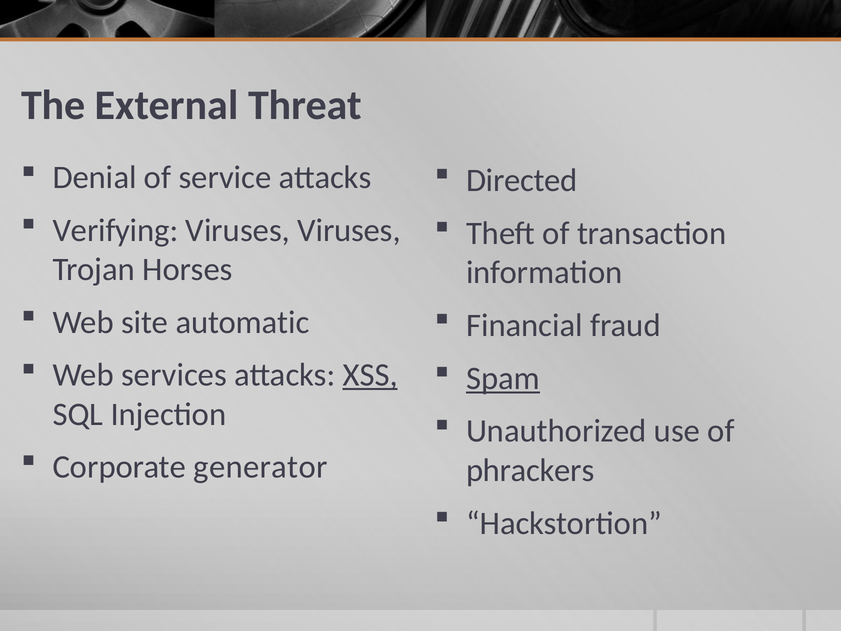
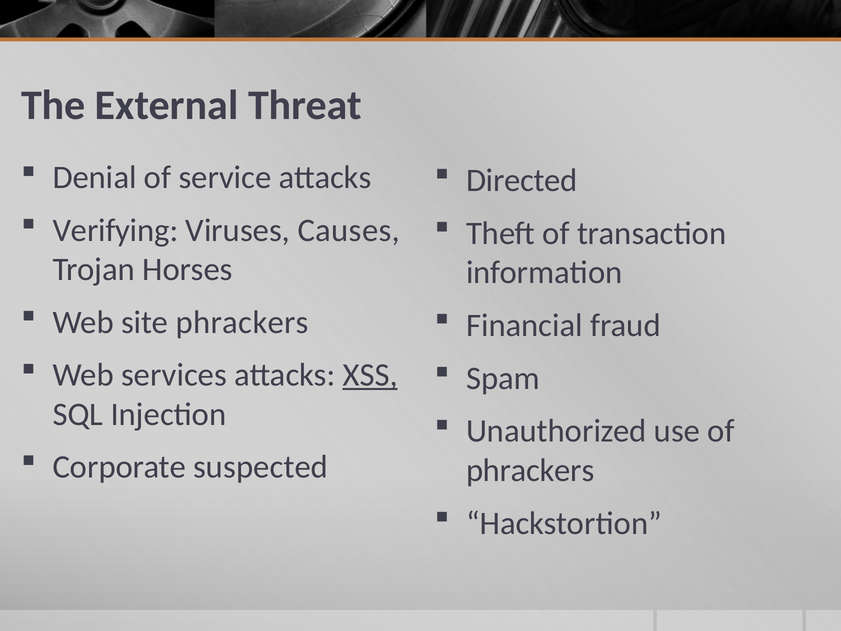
Viruses Viruses: Viruses -> Causes
site automatic: automatic -> phrackers
Spam underline: present -> none
generator: generator -> suspected
